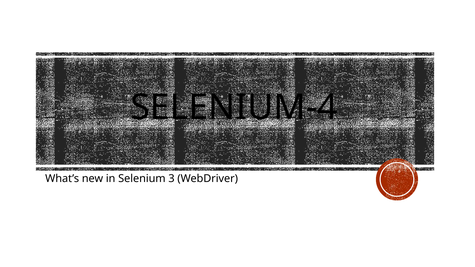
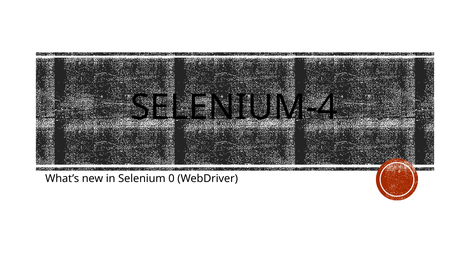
3: 3 -> 0
